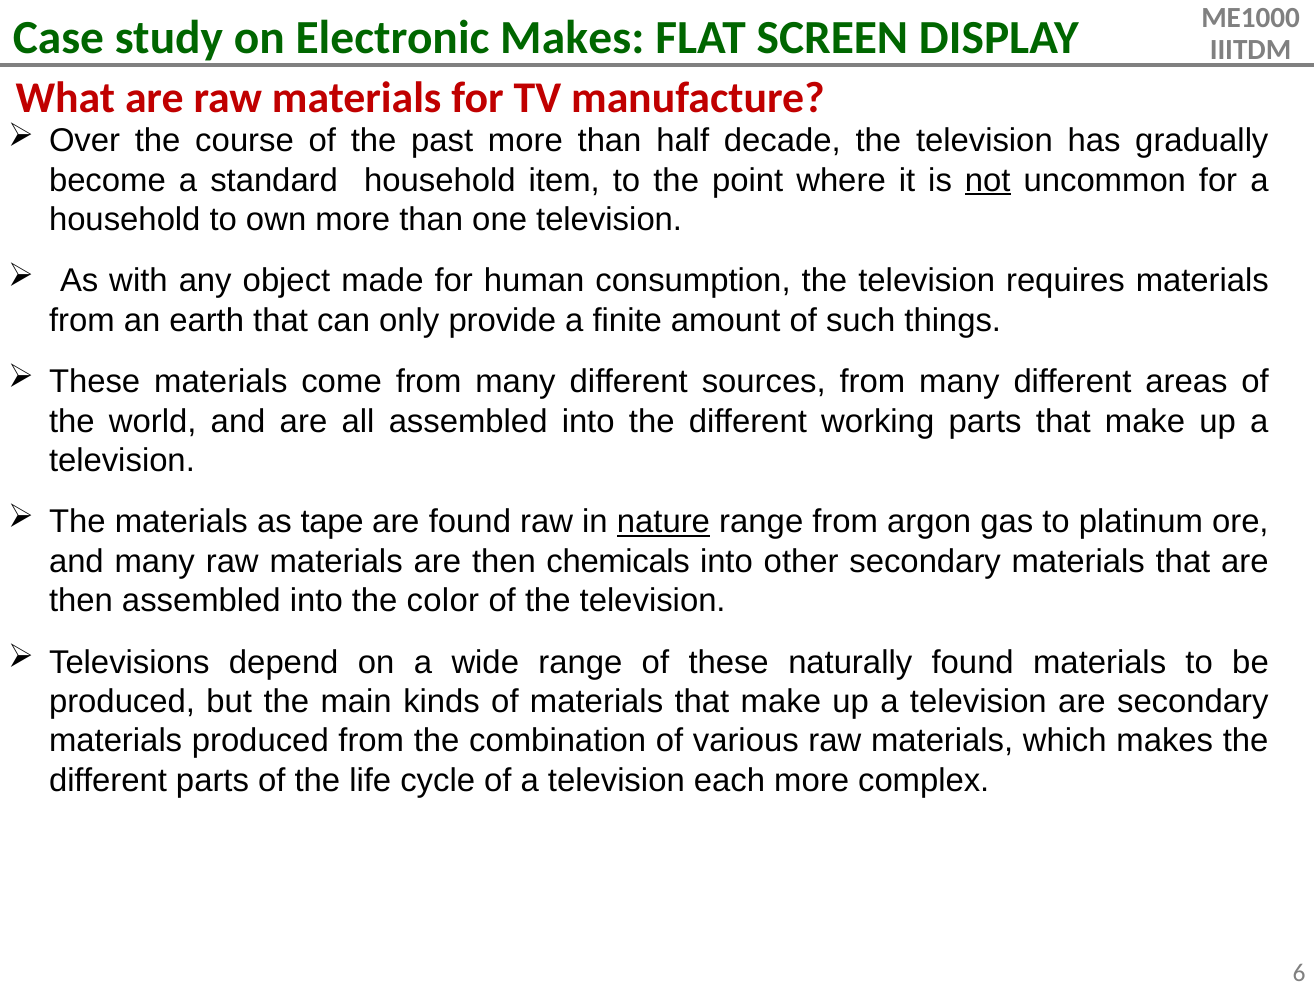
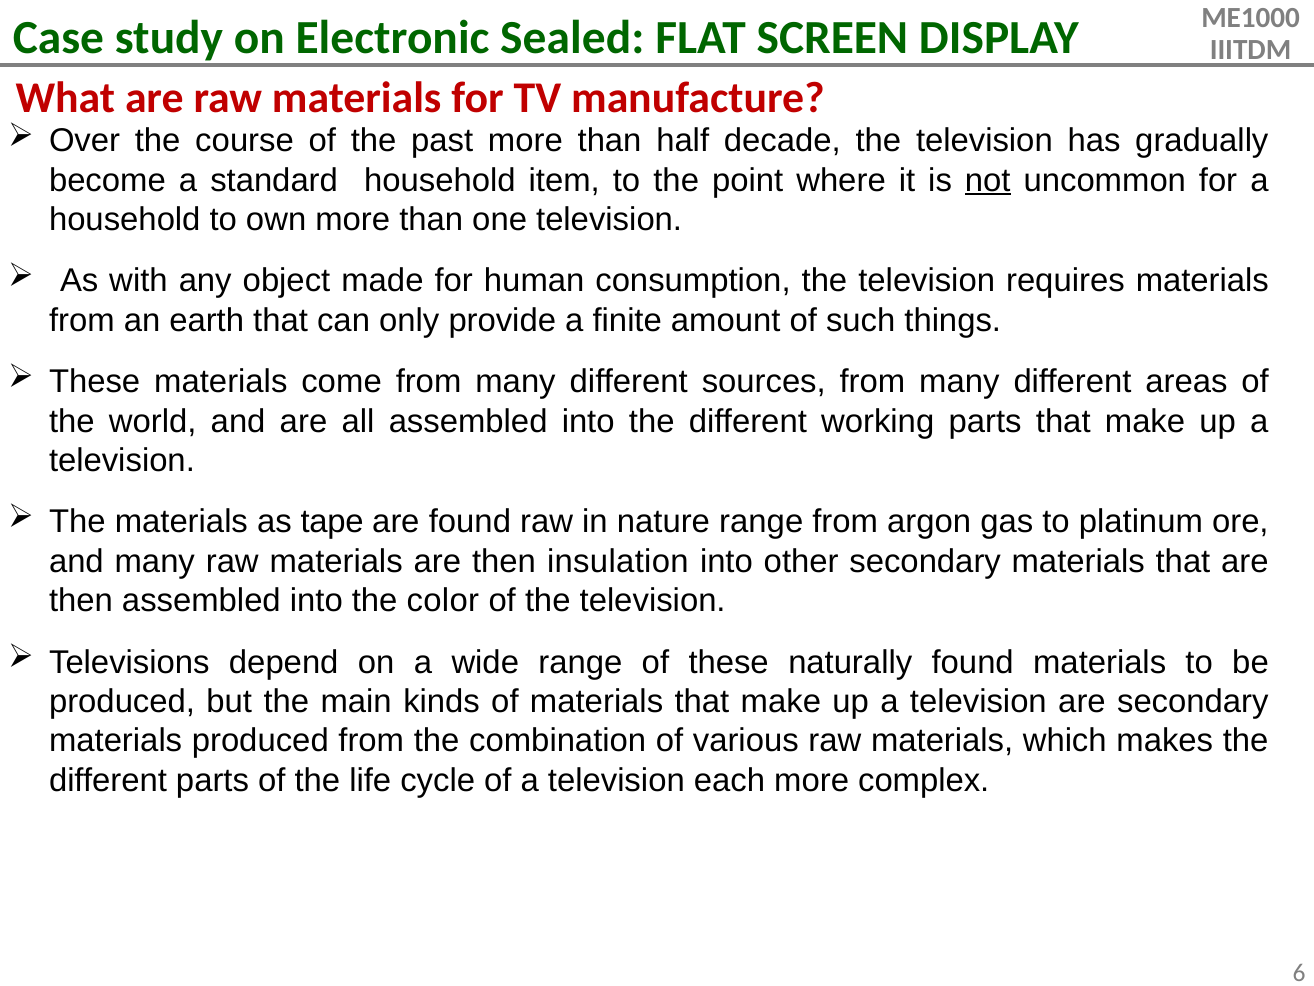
Electronic Makes: Makes -> Sealed
nature underline: present -> none
chemicals: chemicals -> insulation
